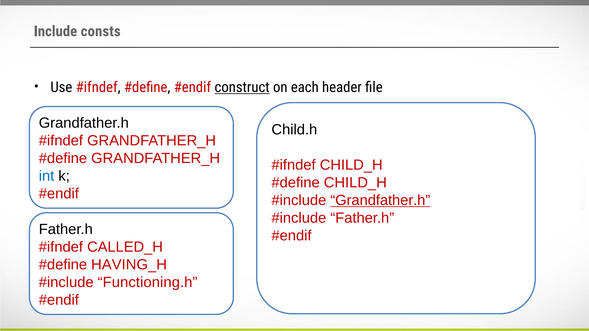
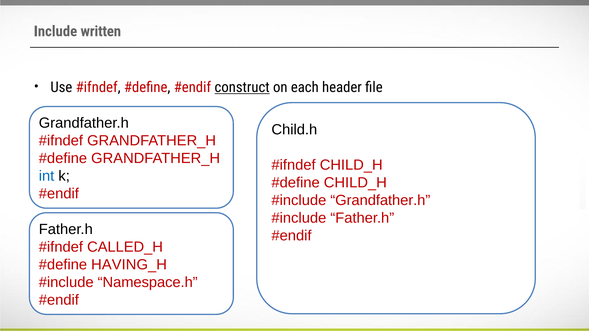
consts: consts -> written
Grandfather.h at (380, 201) underline: present -> none
Functioning.h: Functioning.h -> Namespace.h
